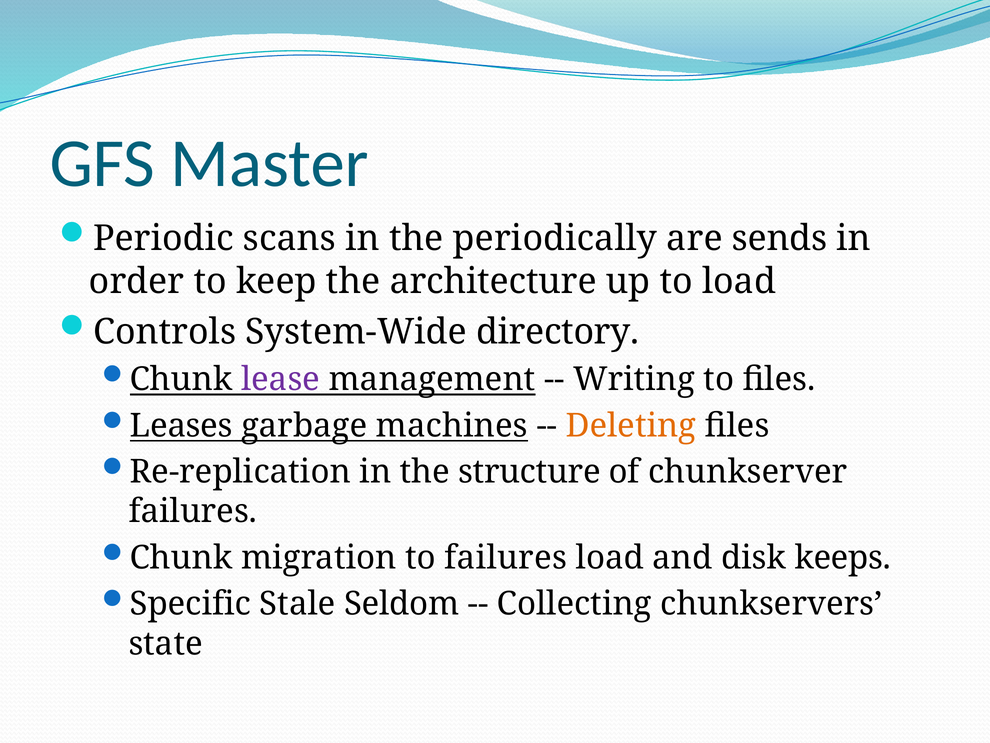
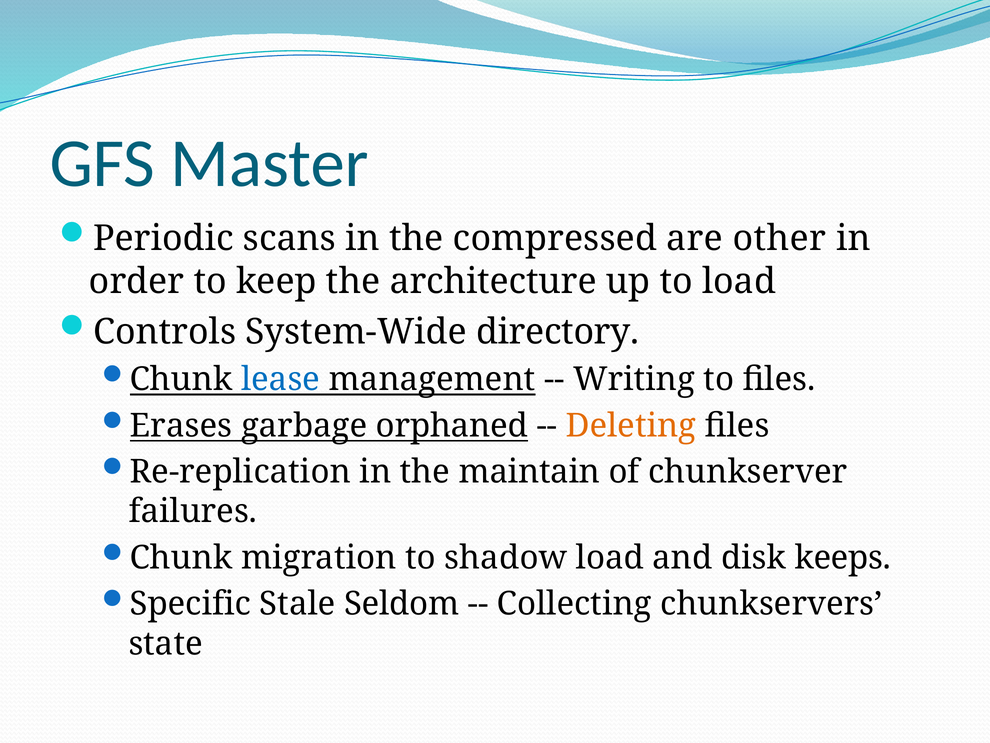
periodically: periodically -> compressed
sends: sends -> other
lease colour: purple -> blue
Leases: Leases -> Erases
machines: machines -> orphaned
structure: structure -> maintain
to failures: failures -> shadow
